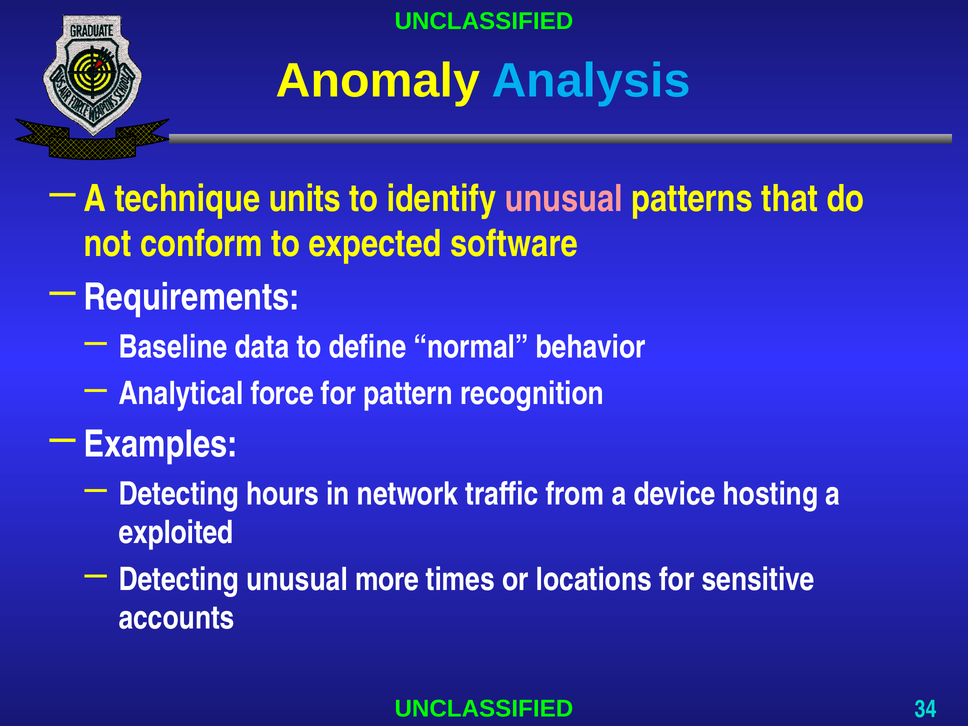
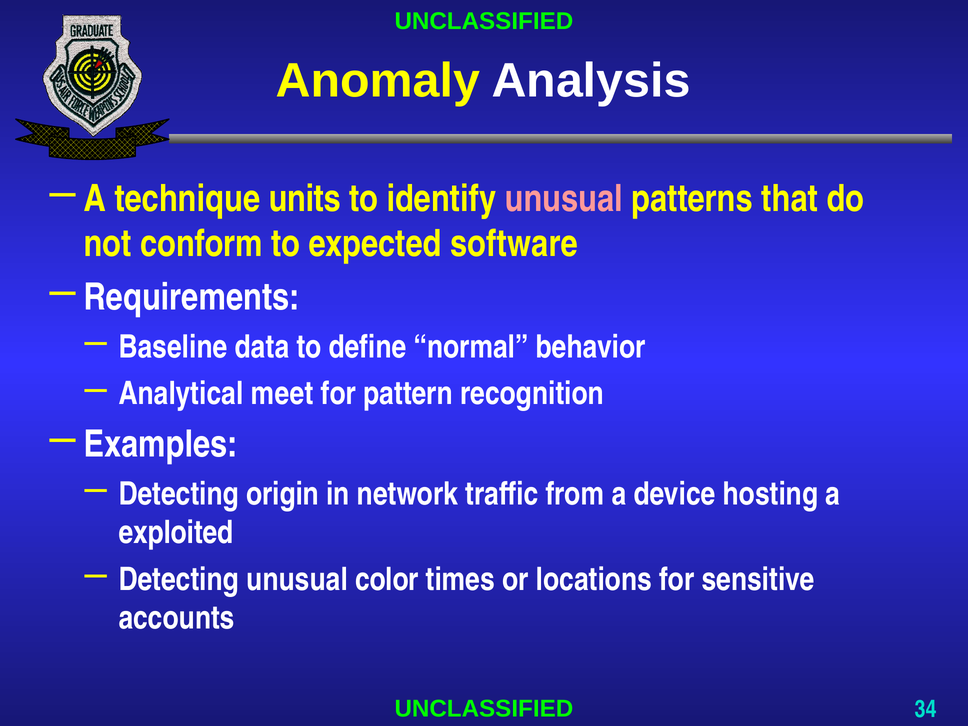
Analysis colour: light blue -> white
force: force -> meet
hours: hours -> origin
more: more -> color
